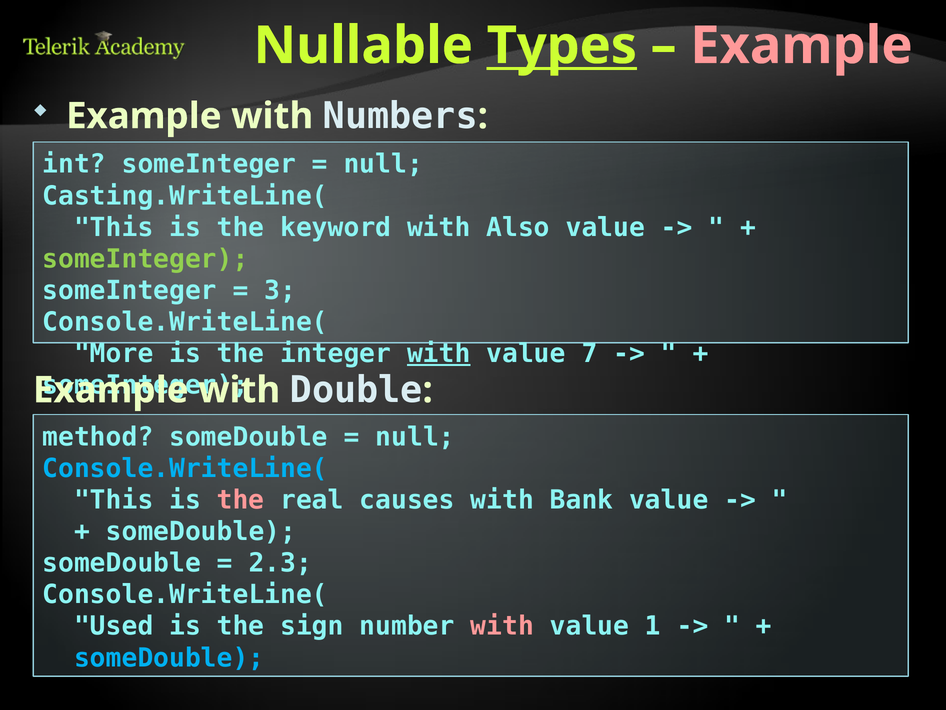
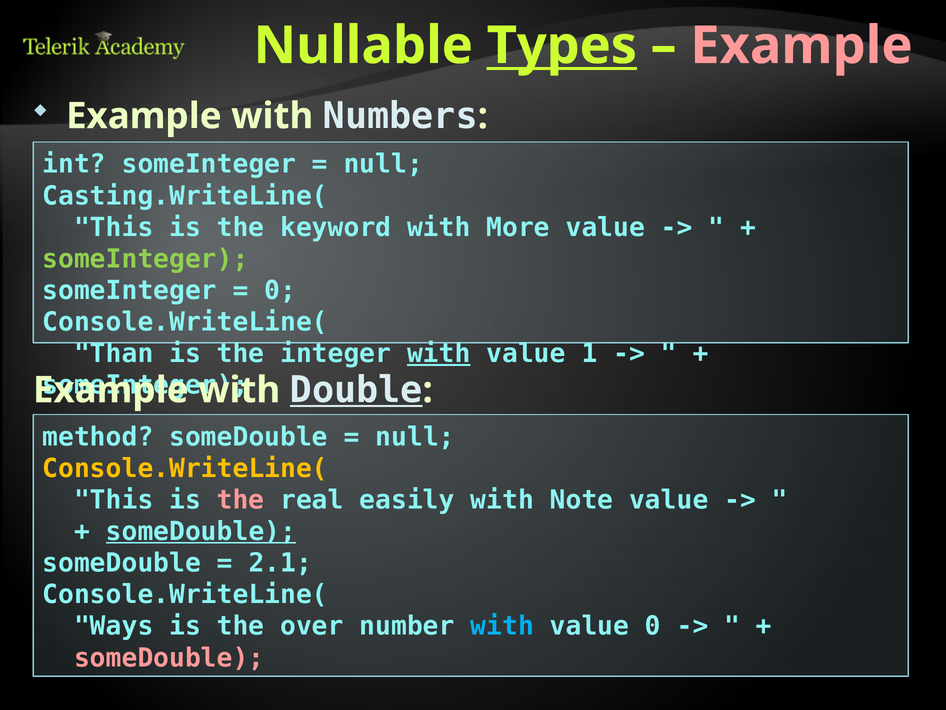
Also: Also -> More
3 at (280, 290): 3 -> 0
More: More -> Than
7: 7 -> 1
Double underline: none -> present
Console.WriteLine( at (185, 468) colour: light blue -> yellow
causes: causes -> easily
Bank: Bank -> Note
someDouble at (201, 531) underline: none -> present
2.3: 2.3 -> 2.1
Used: Used -> Ways
sign: sign -> over
with at (502, 626) colour: pink -> light blue
value 1: 1 -> 0
someDouble at (169, 657) colour: light blue -> pink
